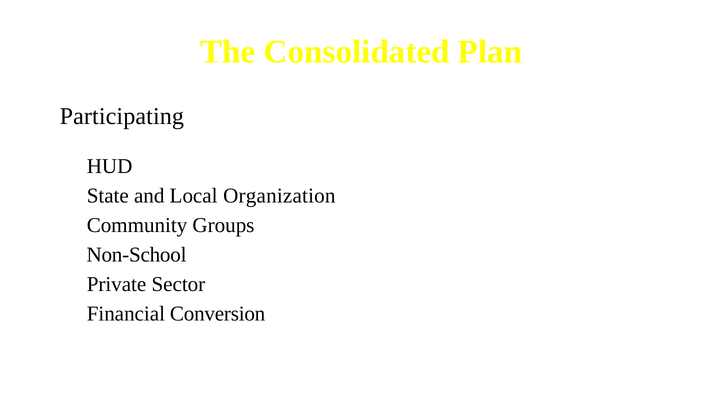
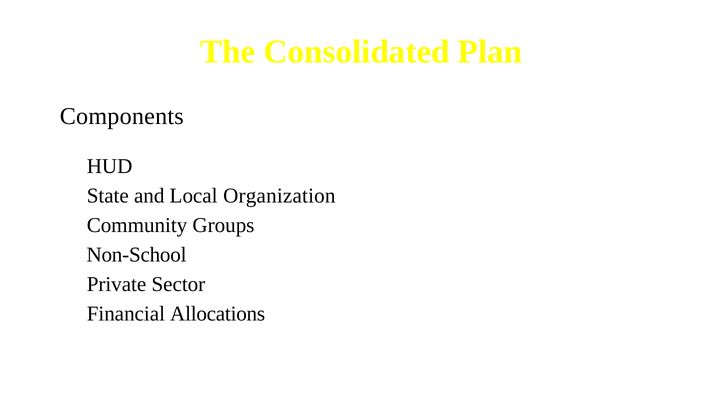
Participating: Participating -> Components
Conversion: Conversion -> Allocations
